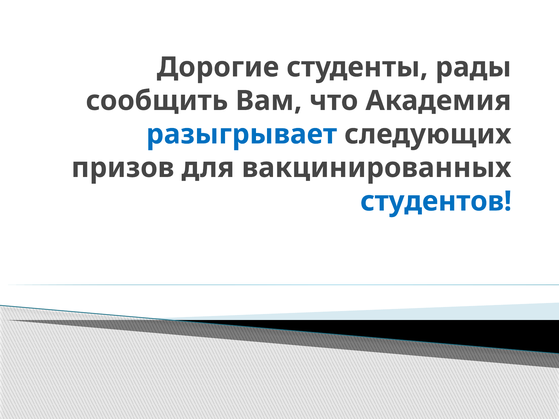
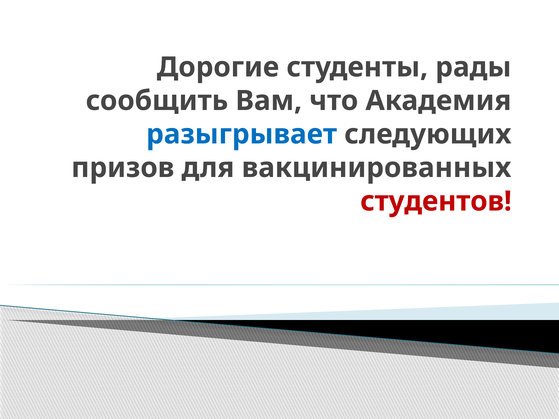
студентов colour: blue -> red
